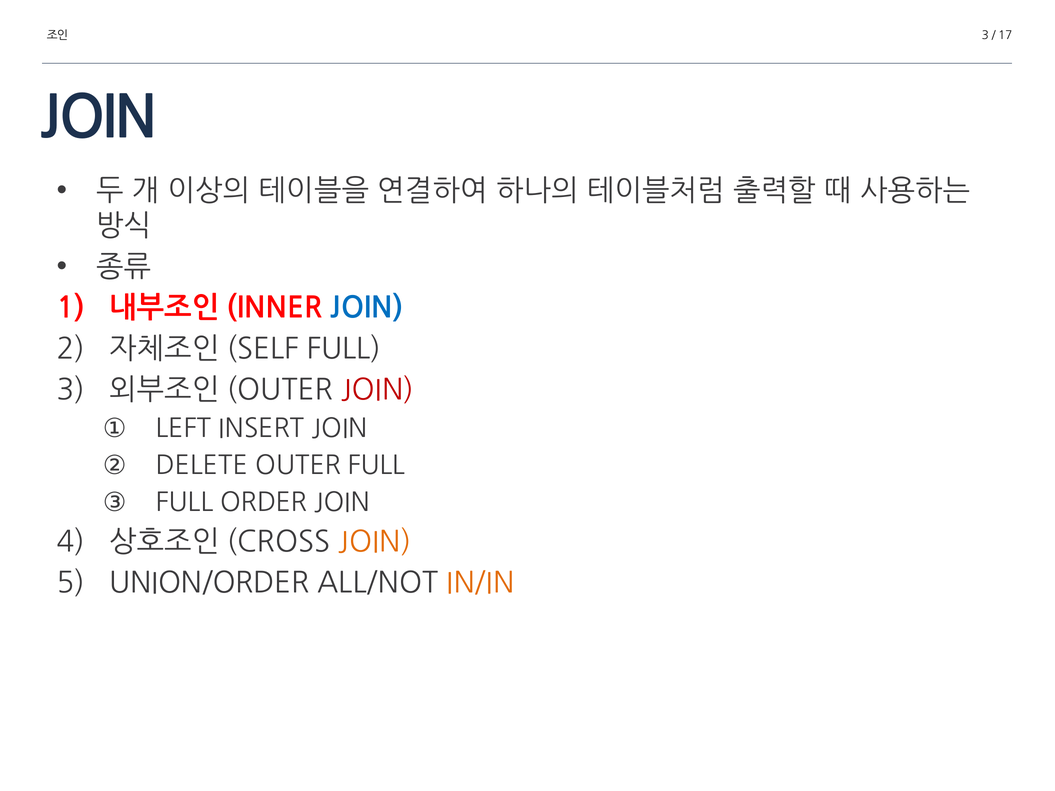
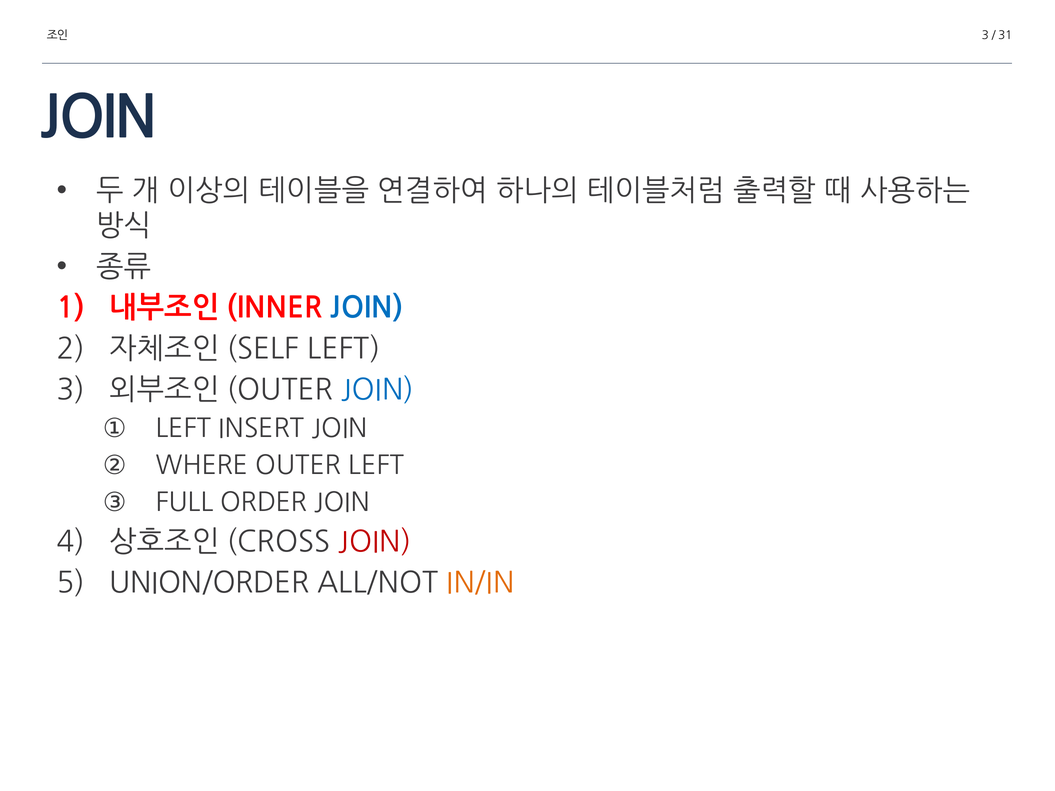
17: 17 -> 31
FULL at (344, 349): FULL -> LEFT
JOIN at (378, 390) colour: red -> blue
DELETE: DELETE -> WHERE
OUTER FULL: FULL -> LEFT
JOIN at (375, 542) colour: orange -> red
